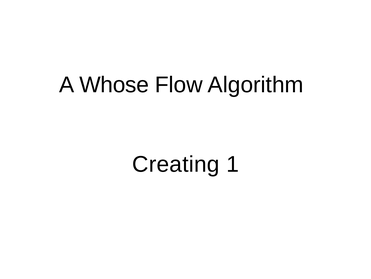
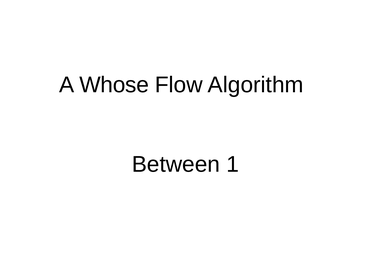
Creating: Creating -> Between
